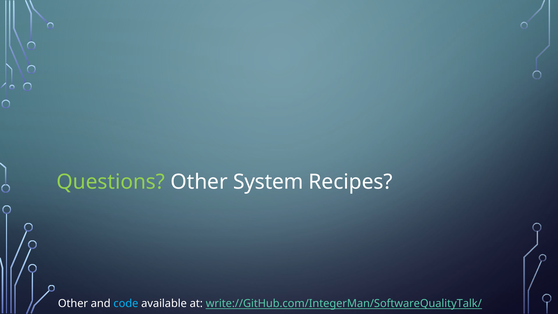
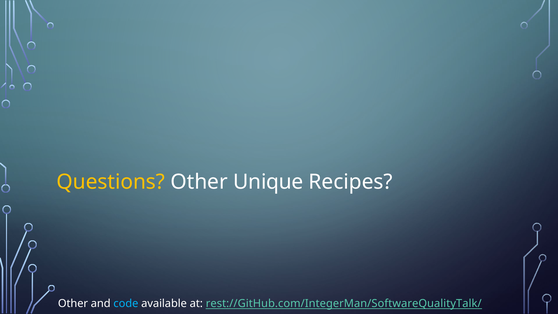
Questions colour: light green -> yellow
System: System -> Unique
write://GitHub.com/IntegerMan/SoftwareQualityTalk/: write://GitHub.com/IntegerMan/SoftwareQualityTalk/ -> rest://GitHub.com/IntegerMan/SoftwareQualityTalk/
